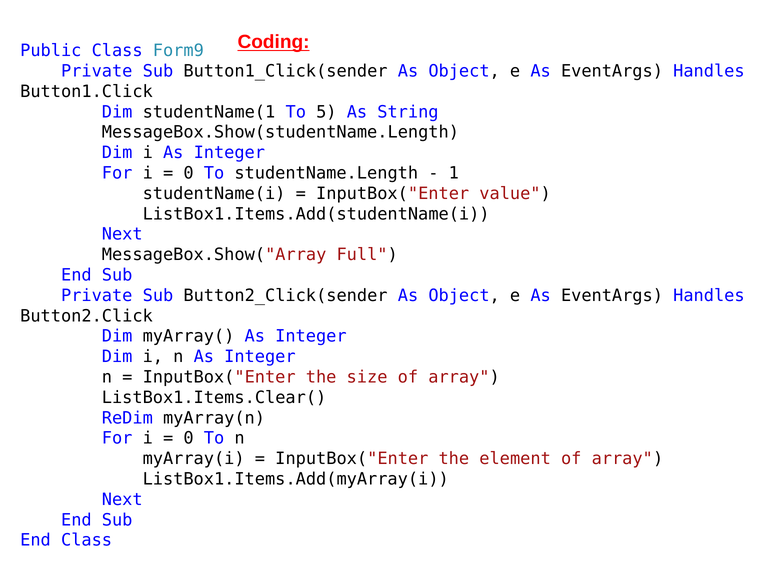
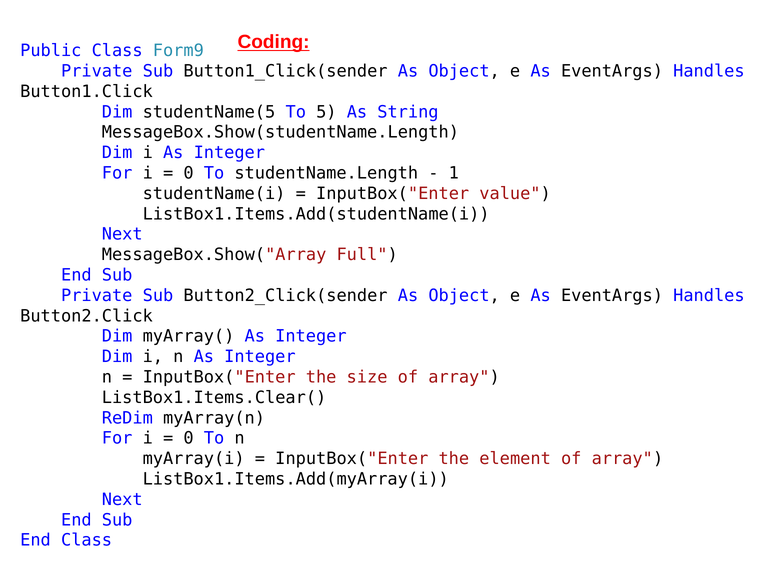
studentName(1: studentName(1 -> studentName(5
